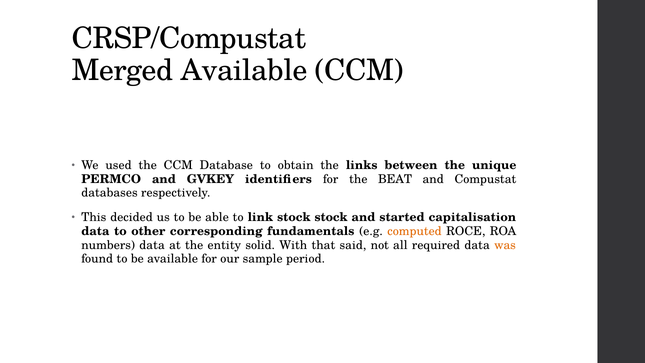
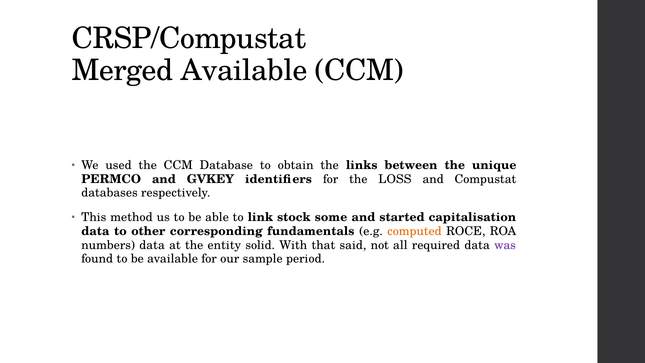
BEAT: BEAT -> LOSS
decided: decided -> method
stock stock: stock -> some
was colour: orange -> purple
